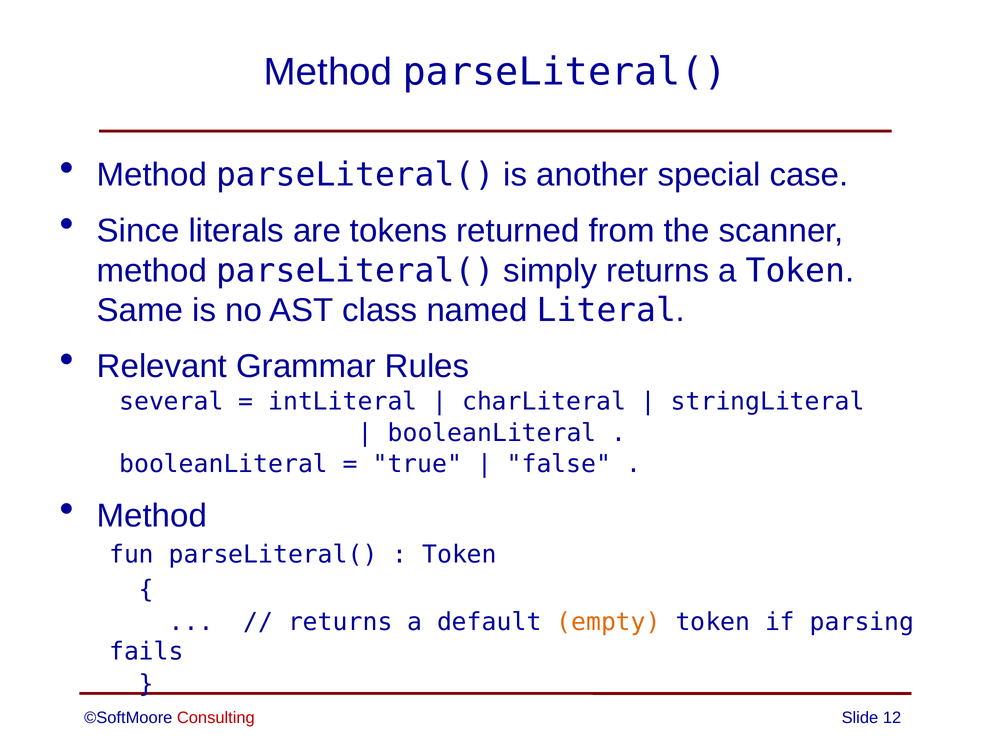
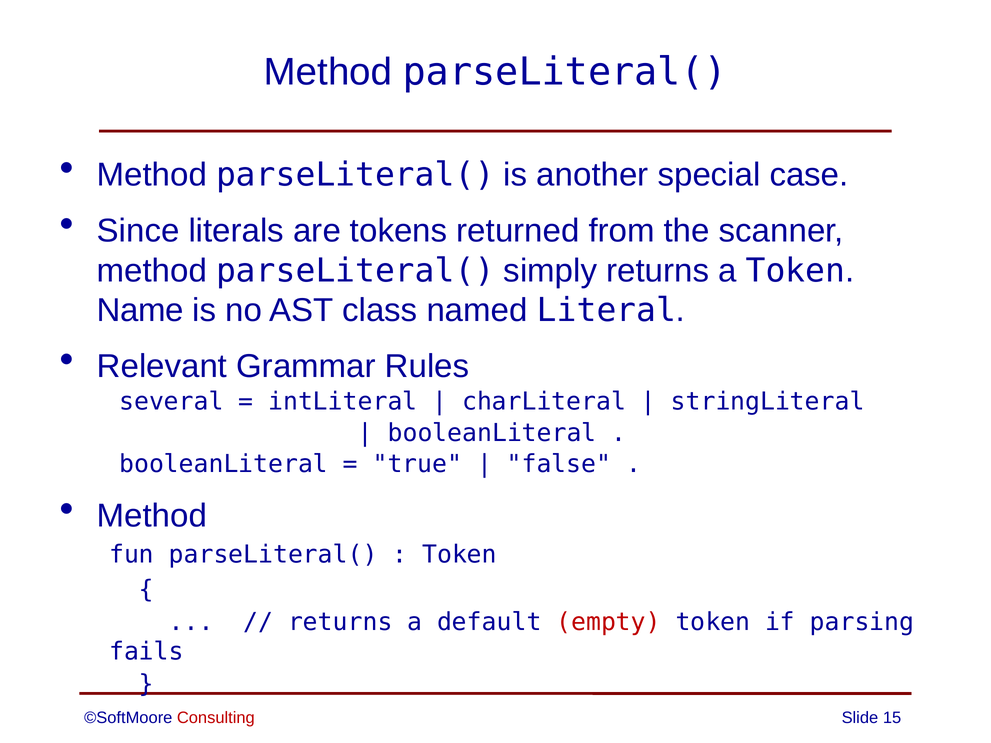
Same: Same -> Name
empty colour: orange -> red
12: 12 -> 15
